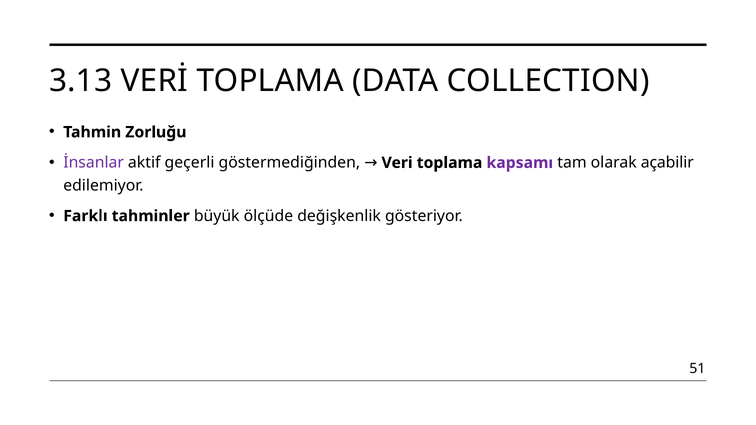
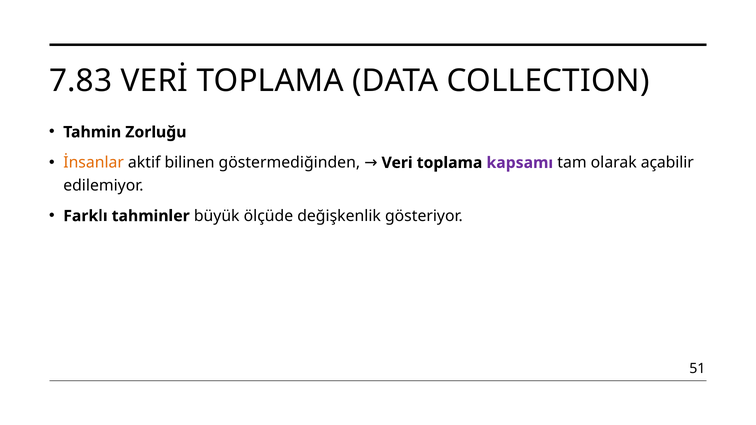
3.13: 3.13 -> 7.83
İnsanlar colour: purple -> orange
geçerli: geçerli -> bilinen
